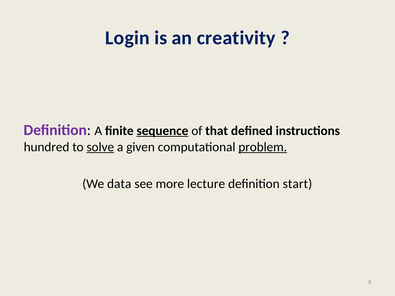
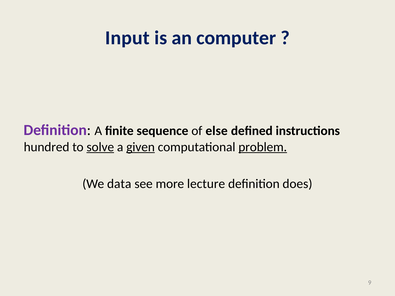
Login: Login -> Input
creativity: creativity -> computer
sequence underline: present -> none
that: that -> else
given underline: none -> present
start: start -> does
